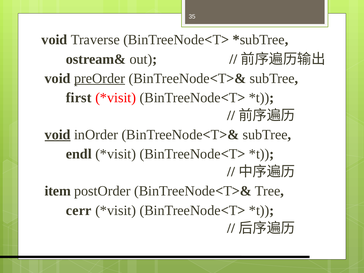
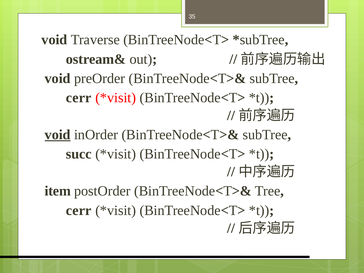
preOrder underline: present -> none
first at (79, 98): first -> cerr
endl: endl -> succ
